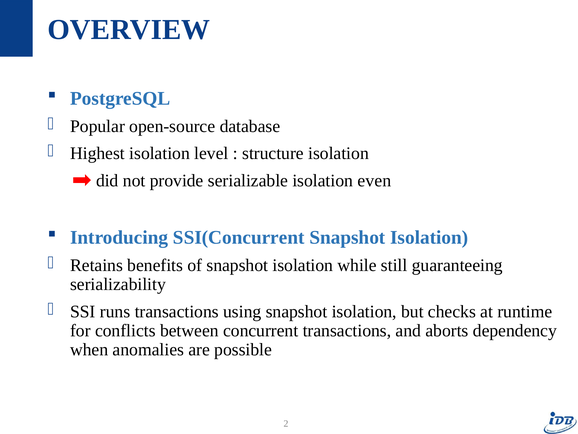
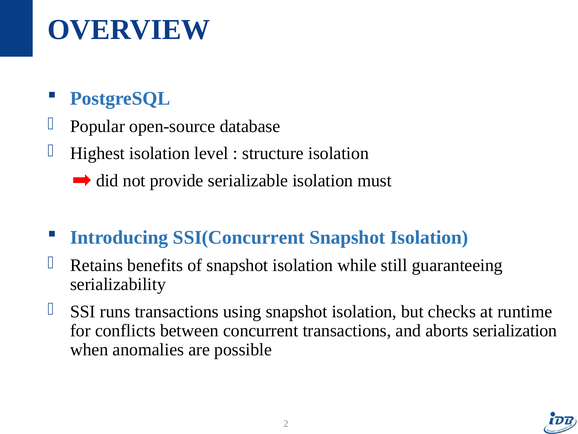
even: even -> must
dependency: dependency -> serialization
